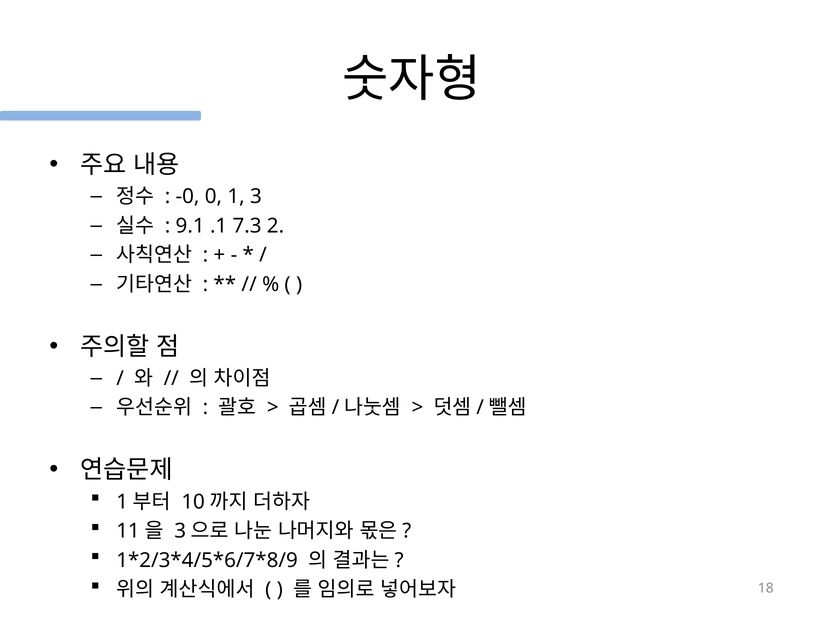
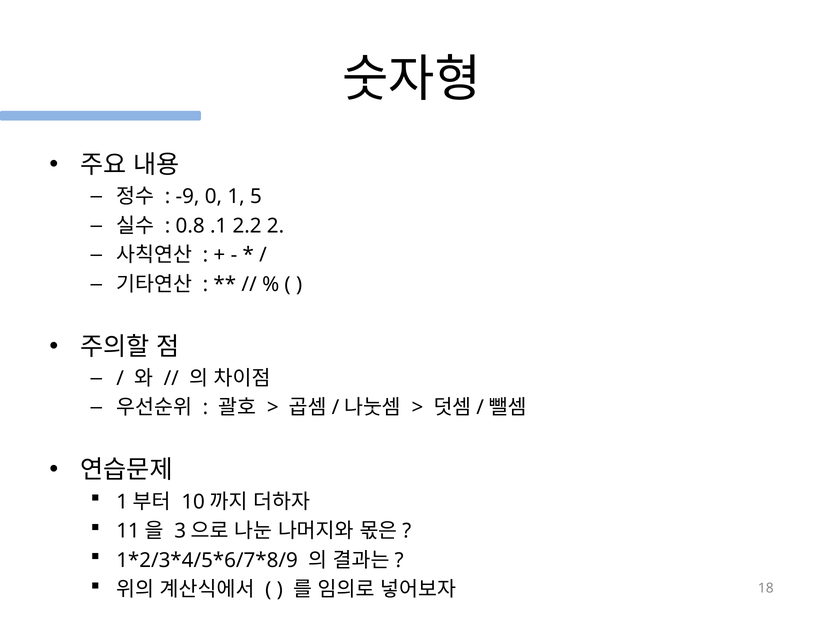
-0: -0 -> -9
3: 3 -> 5
9.1: 9.1 -> 0.8
7.3: 7.3 -> 2.2
